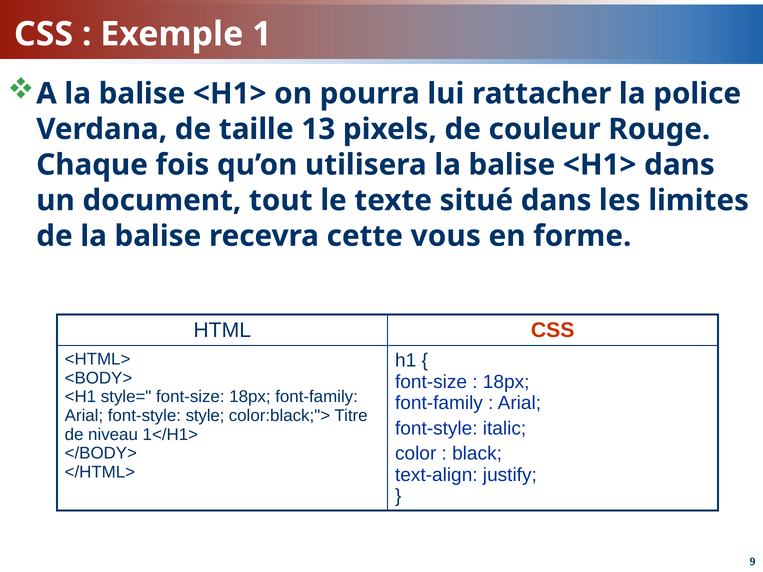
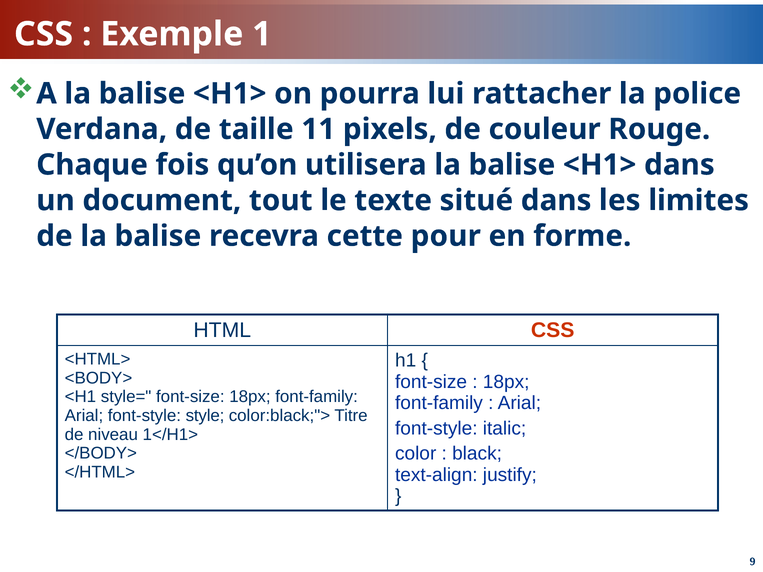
13: 13 -> 11
vous: vous -> pour
